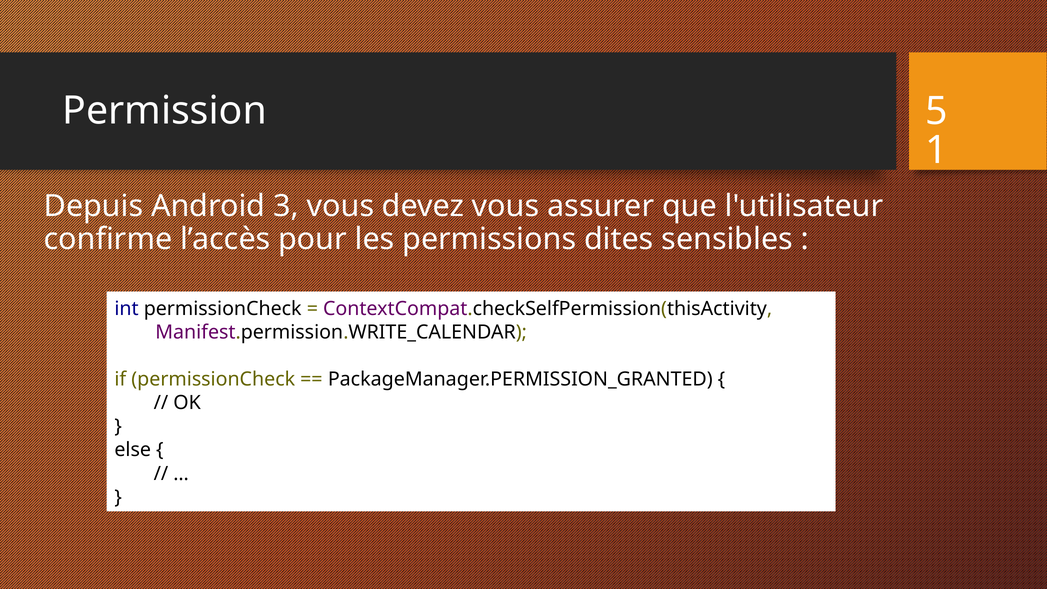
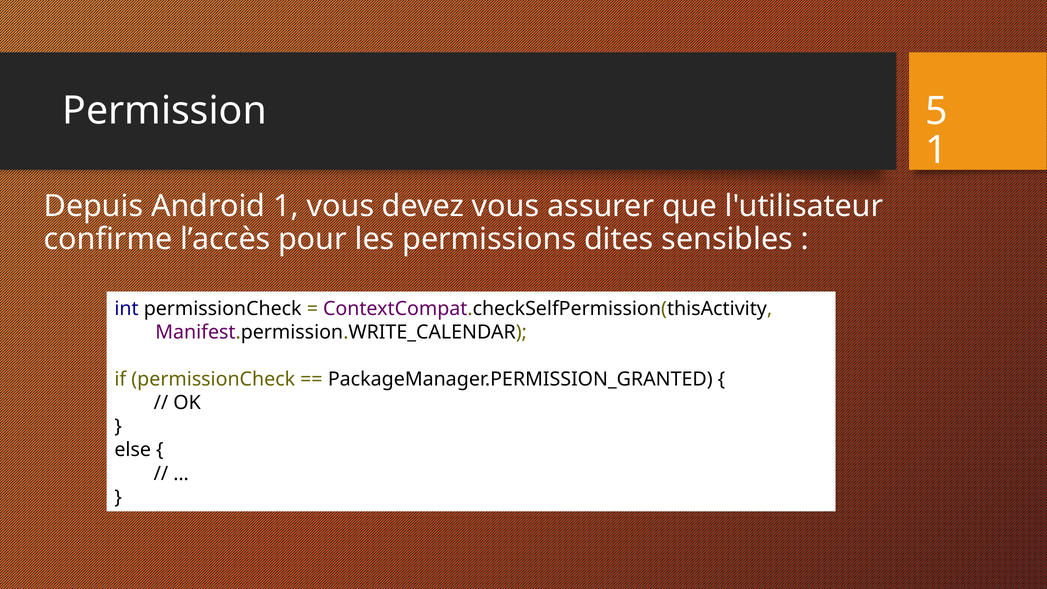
Android 3: 3 -> 1
